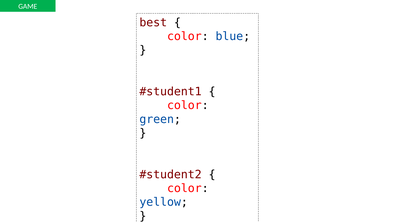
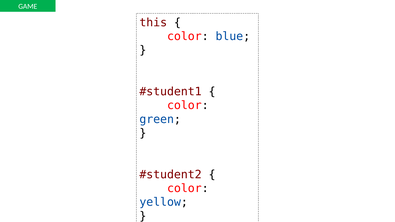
best: best -> this
